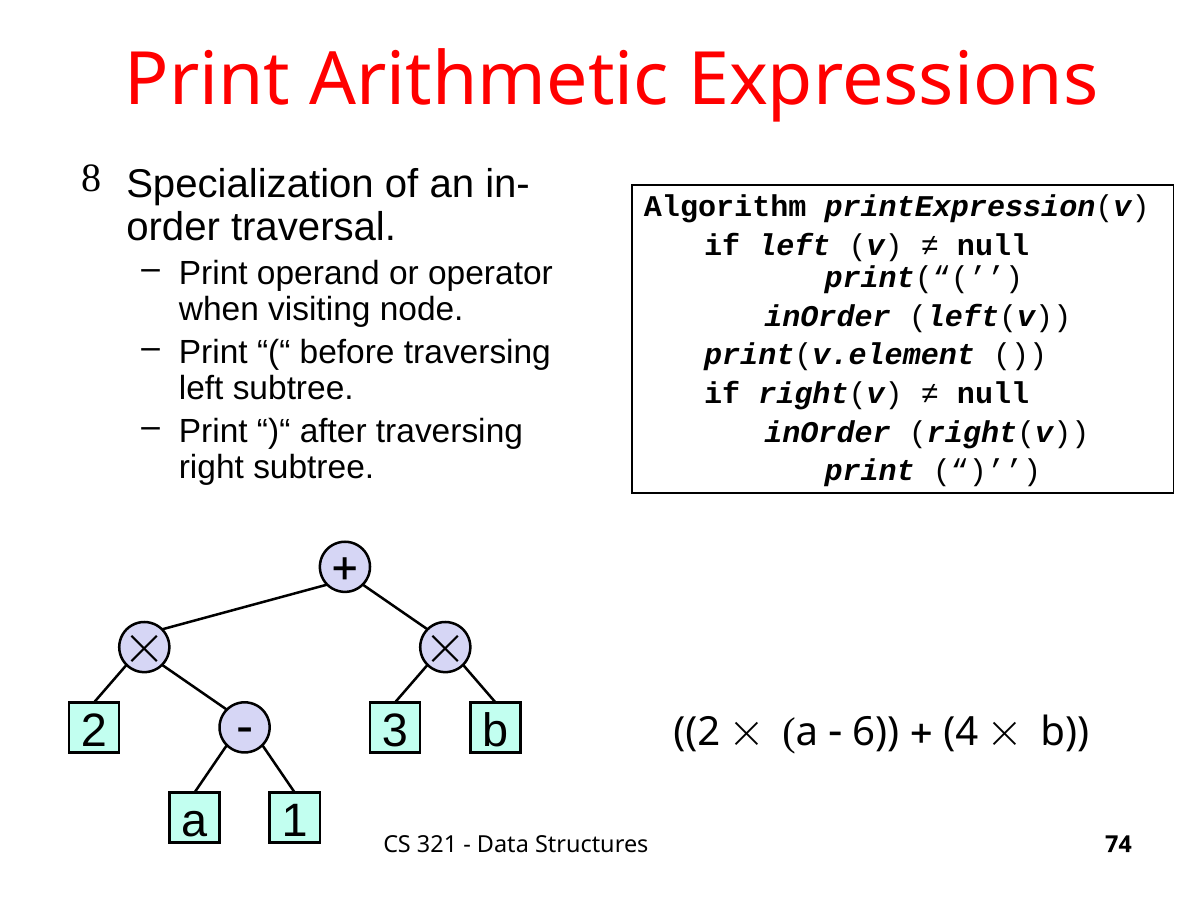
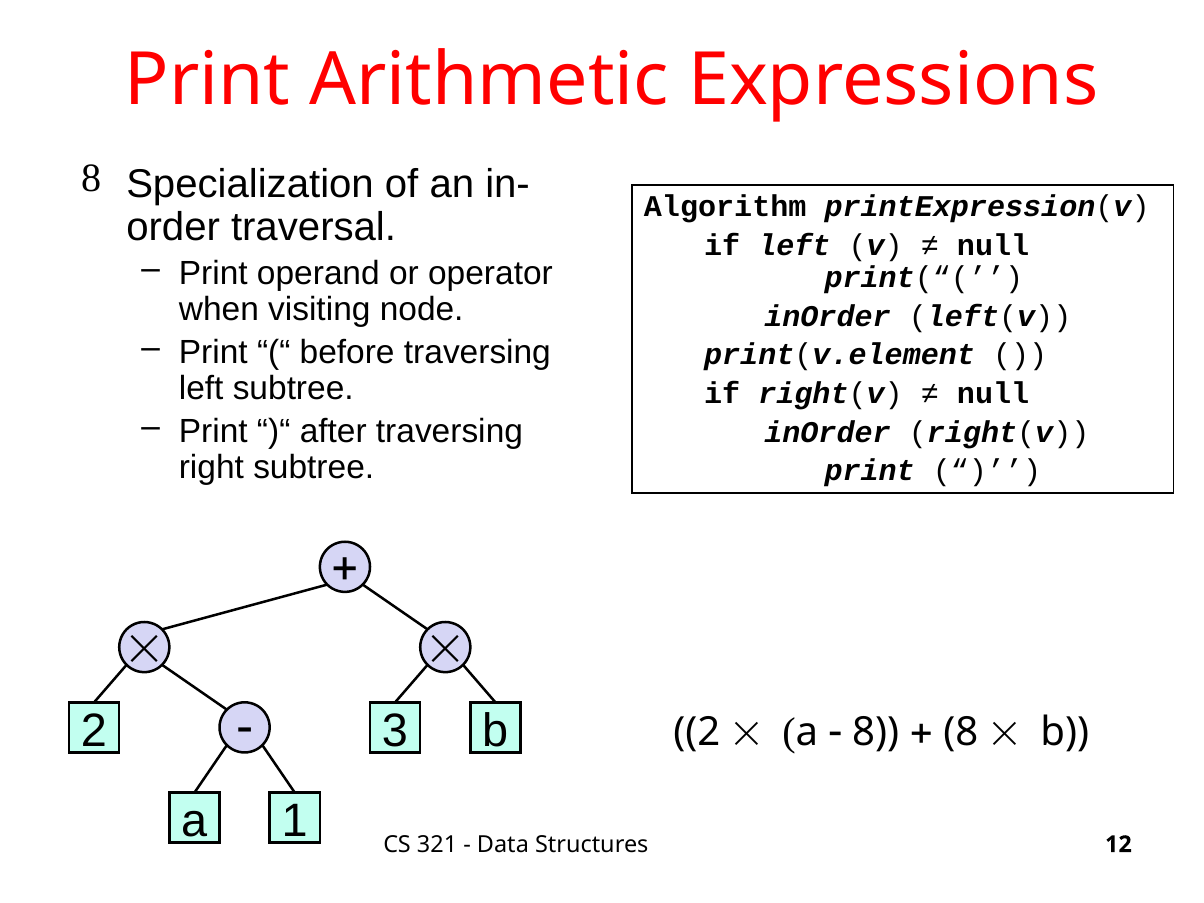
6 at (876, 732): 6 -> 8
4 at (961, 732): 4 -> 8
74: 74 -> 12
